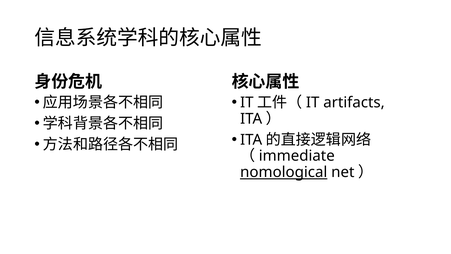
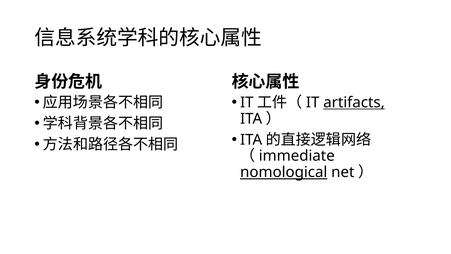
artifacts underline: none -> present
